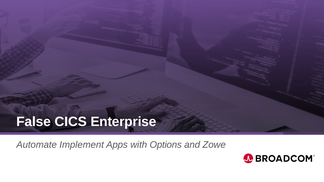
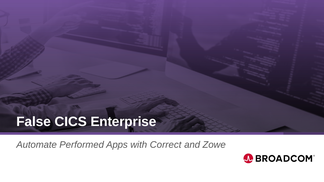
Implement: Implement -> Performed
Options: Options -> Correct
